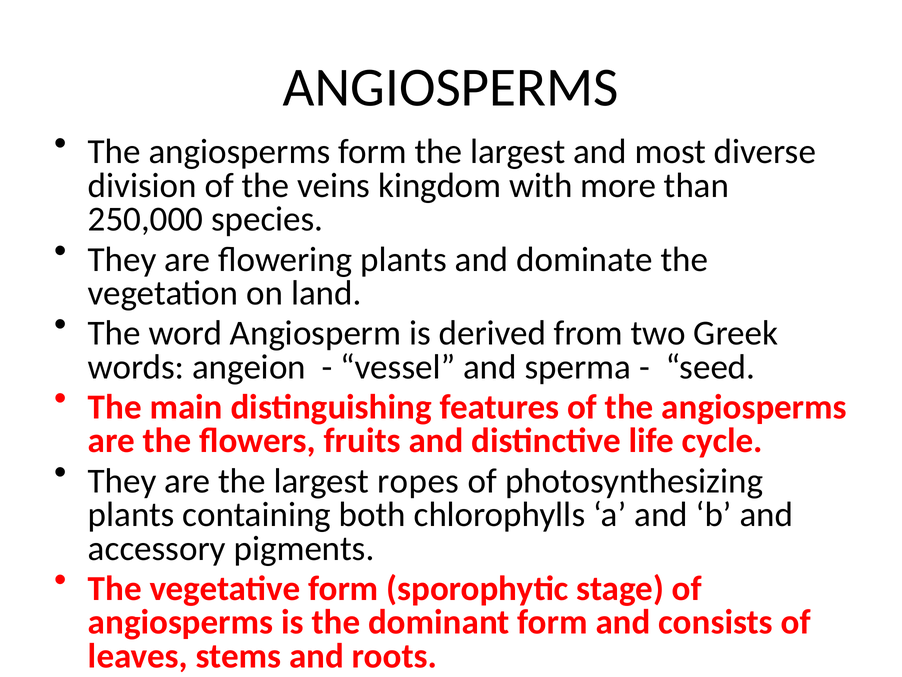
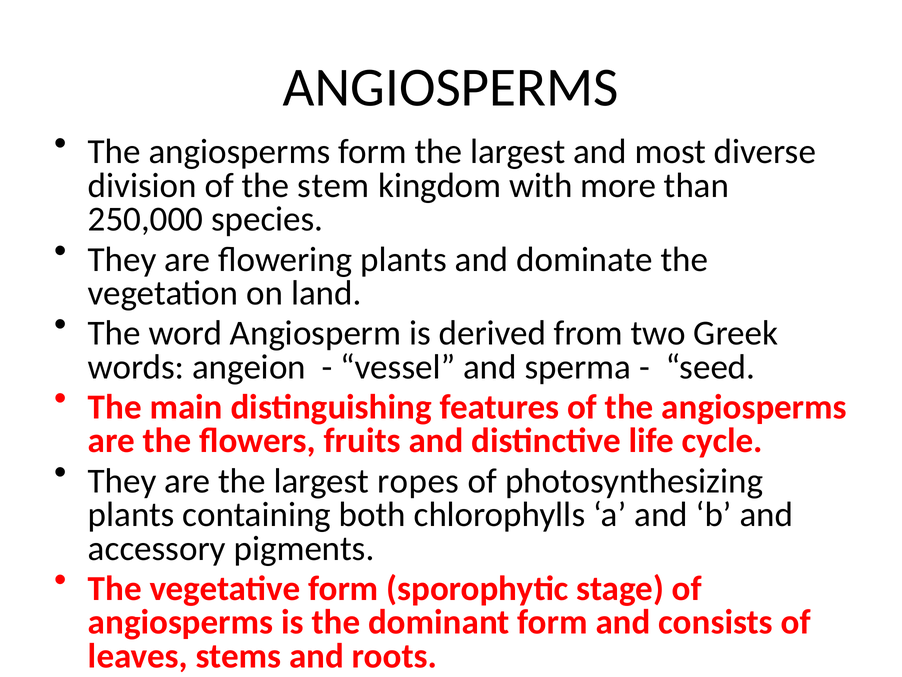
veins: veins -> stem
